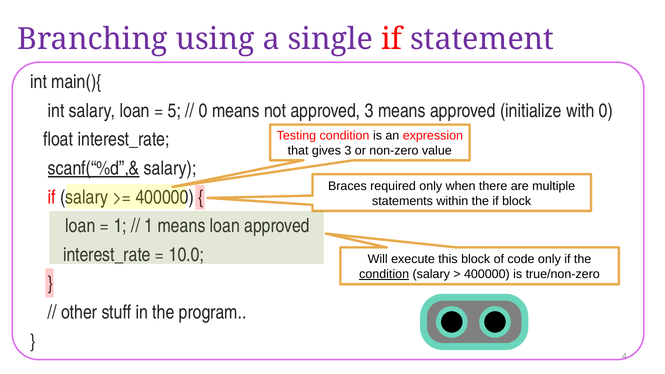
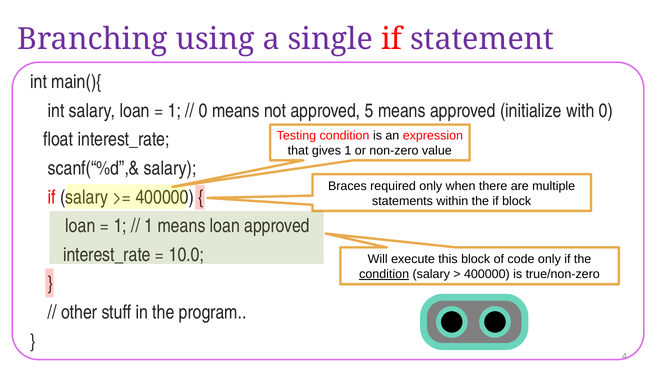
5 at (174, 111): 5 -> 1
approved 3: 3 -> 5
gives 3: 3 -> 1
scanf(“%d”,& underline: present -> none
